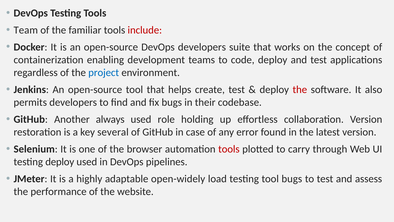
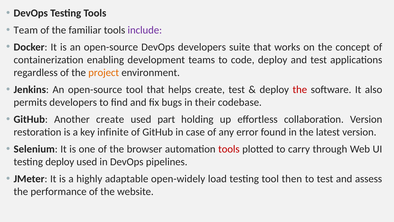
include colour: red -> purple
project colour: blue -> orange
Another always: always -> create
role: role -> part
several: several -> infinite
tool bugs: bugs -> then
